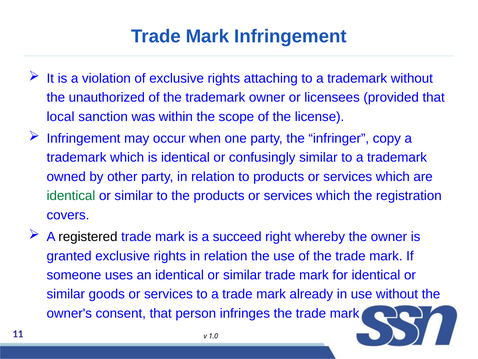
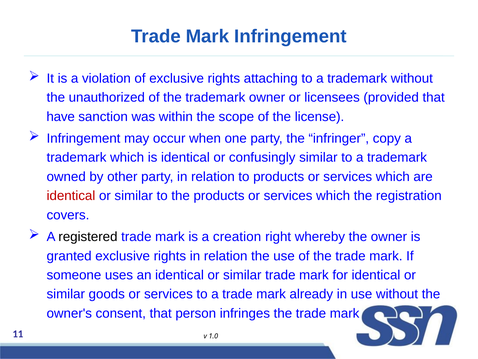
local: local -> have
identical at (71, 196) colour: green -> red
succeed: succeed -> creation
